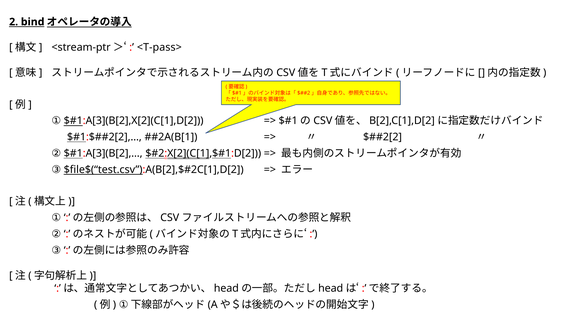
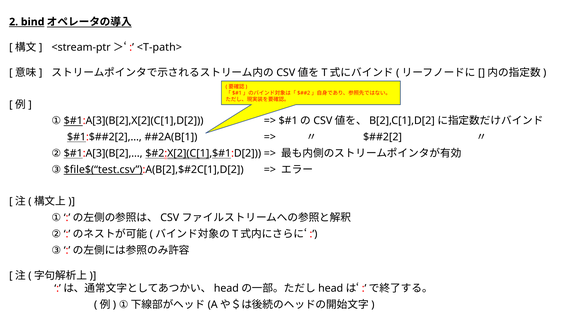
<T-pass>: <T-pass> -> <T-path>
